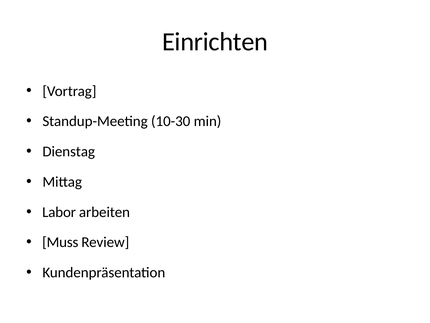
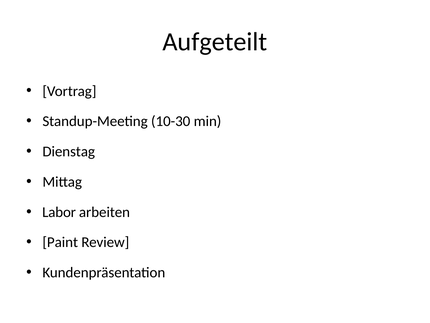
Einrichten: Einrichten -> Aufgeteilt
Muss: Muss -> Paint
